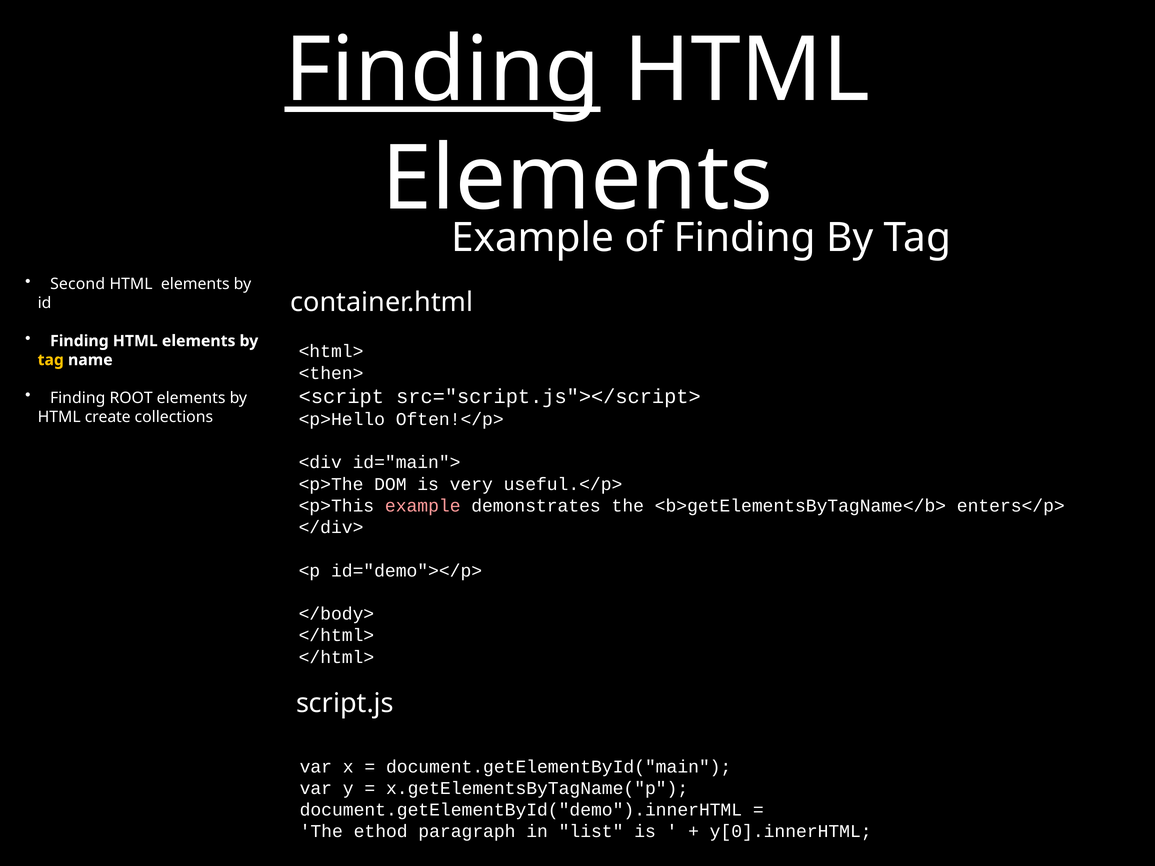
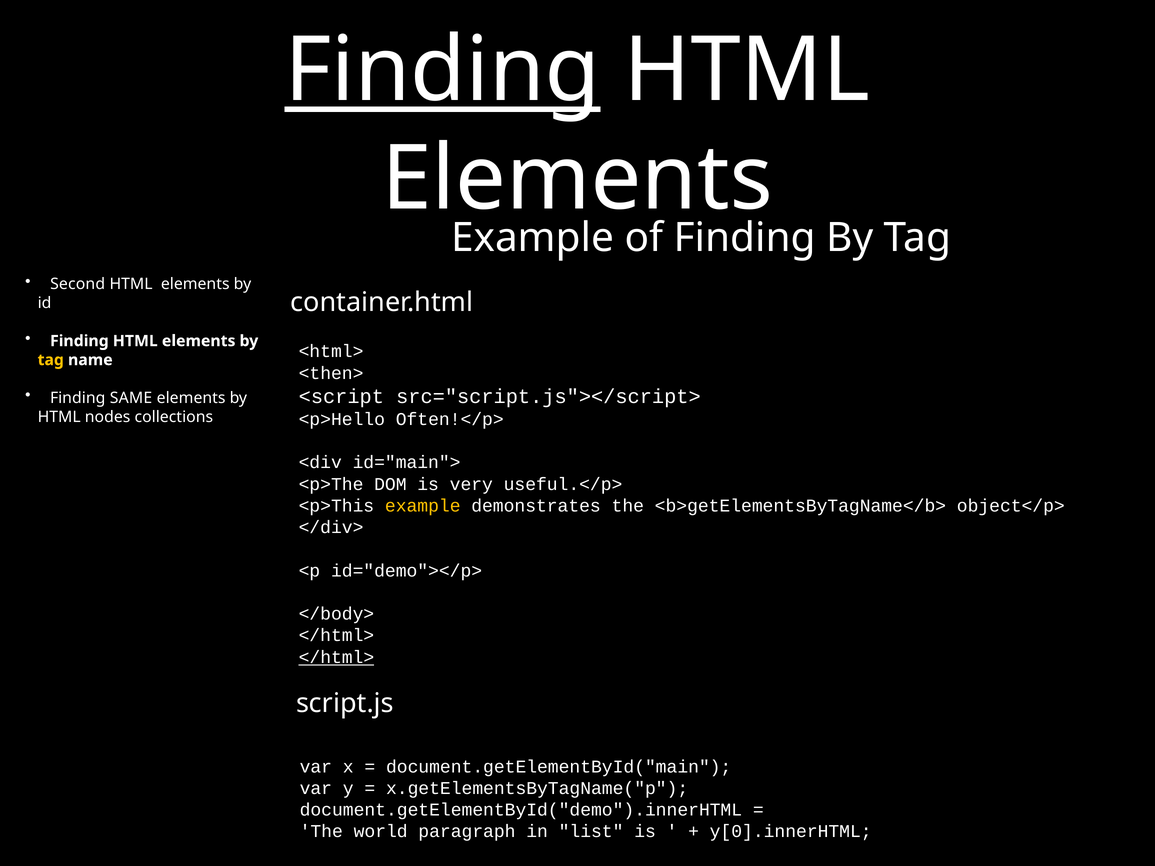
ROOT: ROOT -> SAME
create: create -> nodes
example at (423, 506) colour: pink -> yellow
enters</p>: enters</p> -> object</p>
</html> at (336, 657) underline: none -> present
ethod: ethod -> world
